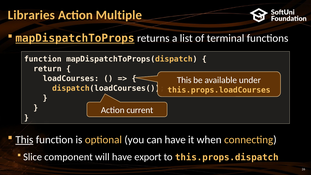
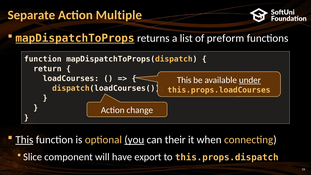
Libraries: Libraries -> Separate
terminal: terminal -> preform
under underline: none -> present
current: current -> change
you underline: none -> present
can have: have -> their
